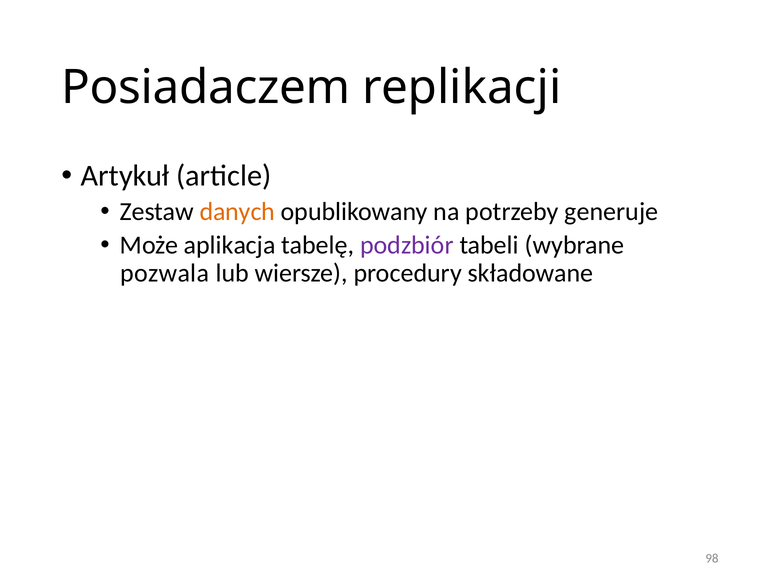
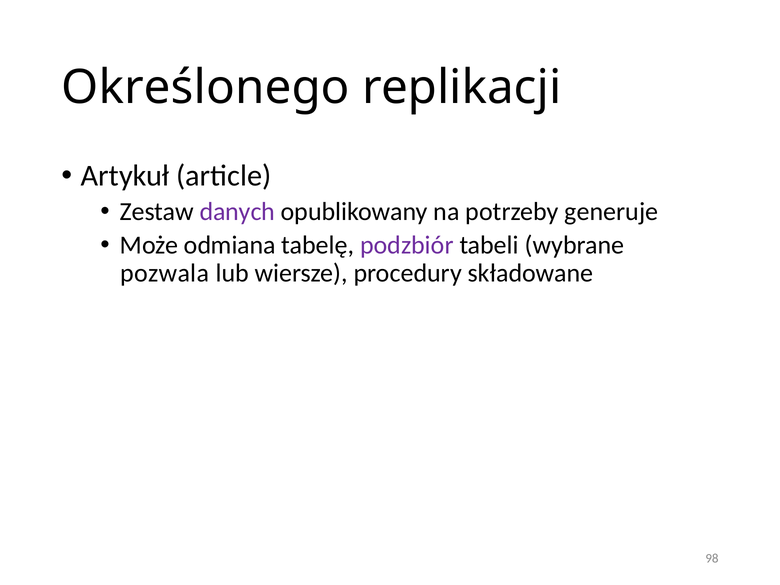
Posiadaczem: Posiadaczem -> Określonego
danych colour: orange -> purple
aplikacja: aplikacja -> odmiana
